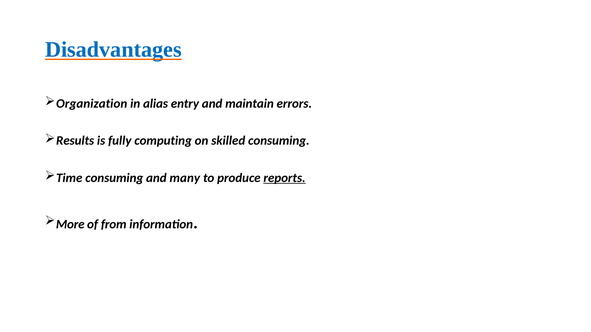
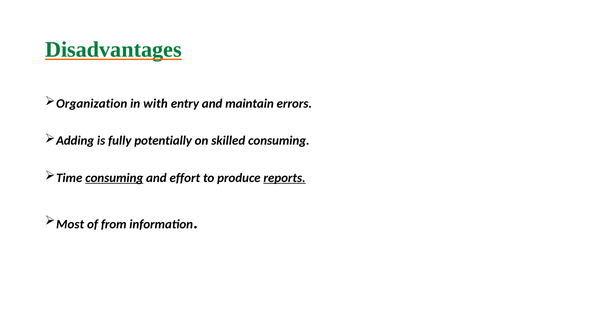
Disadvantages colour: blue -> green
alias: alias -> with
Results: Results -> Adding
computing: computing -> potentially
consuming at (114, 178) underline: none -> present
many: many -> effort
More: More -> Most
